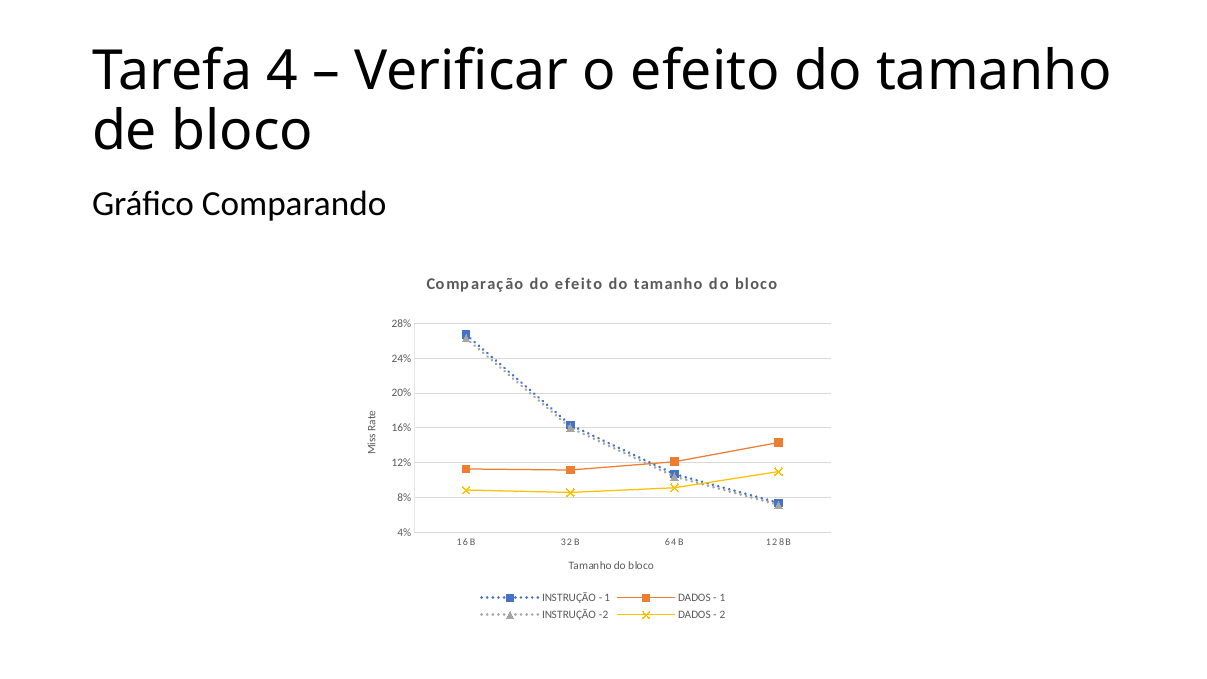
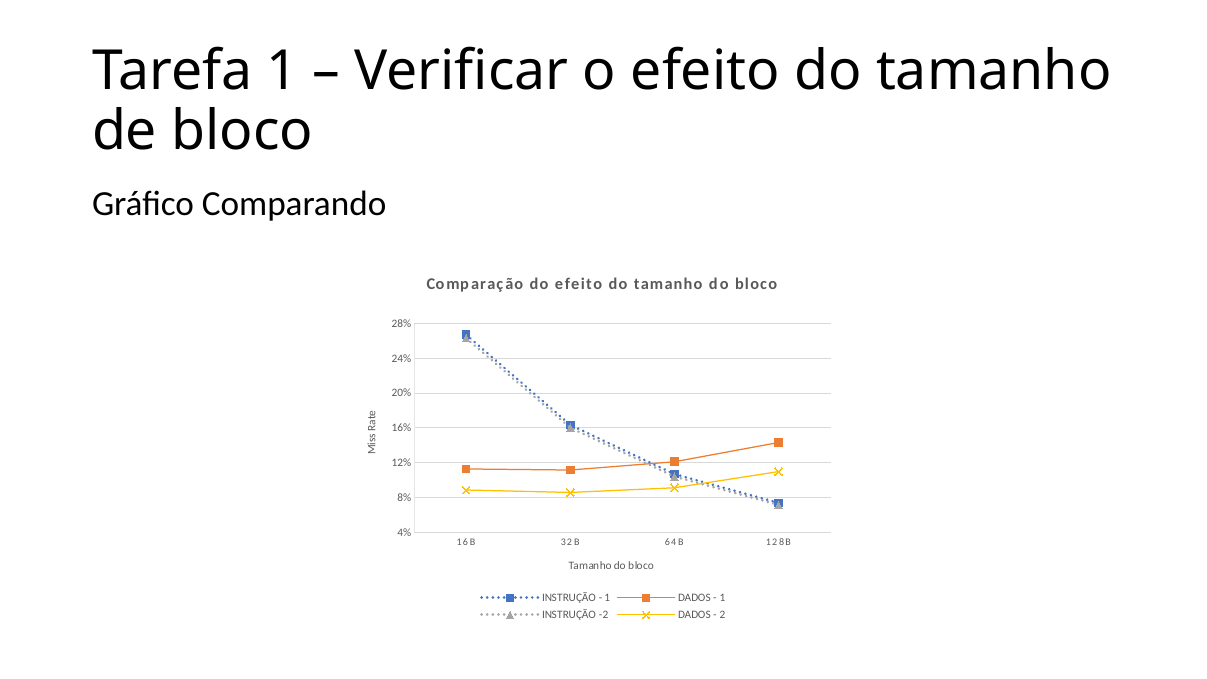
Tarefa 4: 4 -> 1
